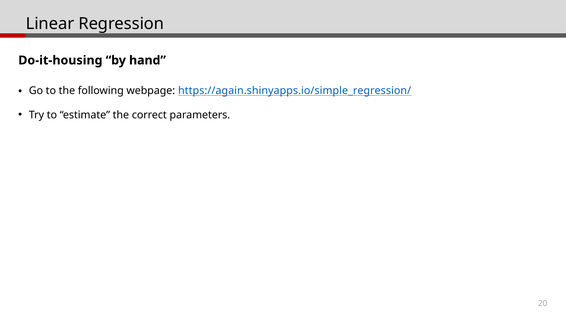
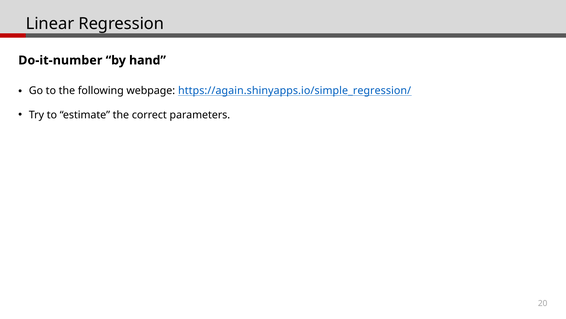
Do-it-housing: Do-it-housing -> Do-it-number
